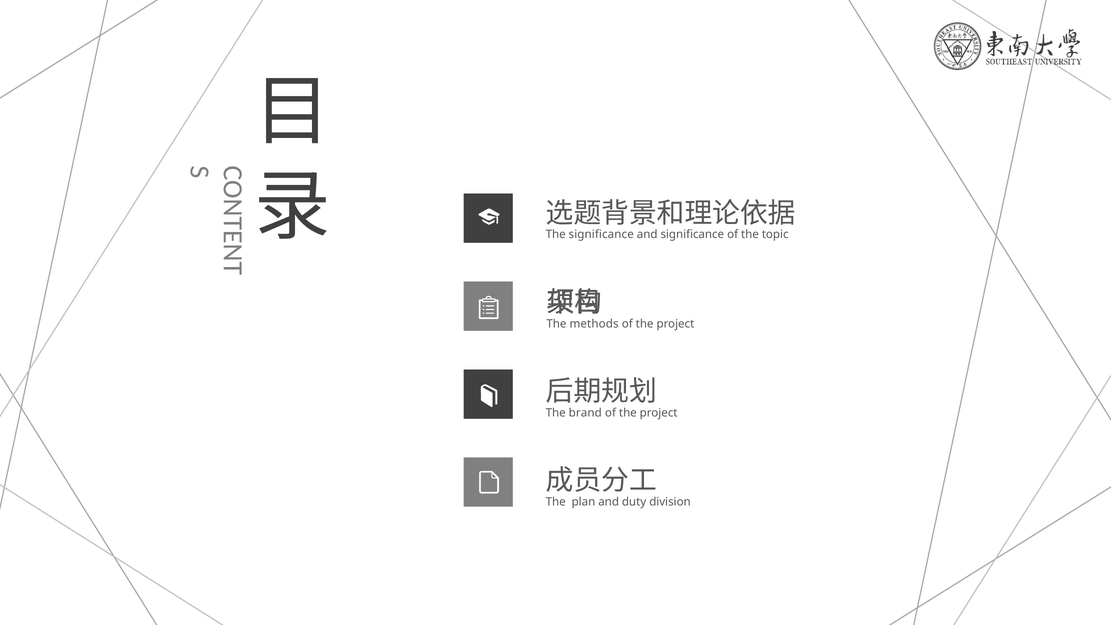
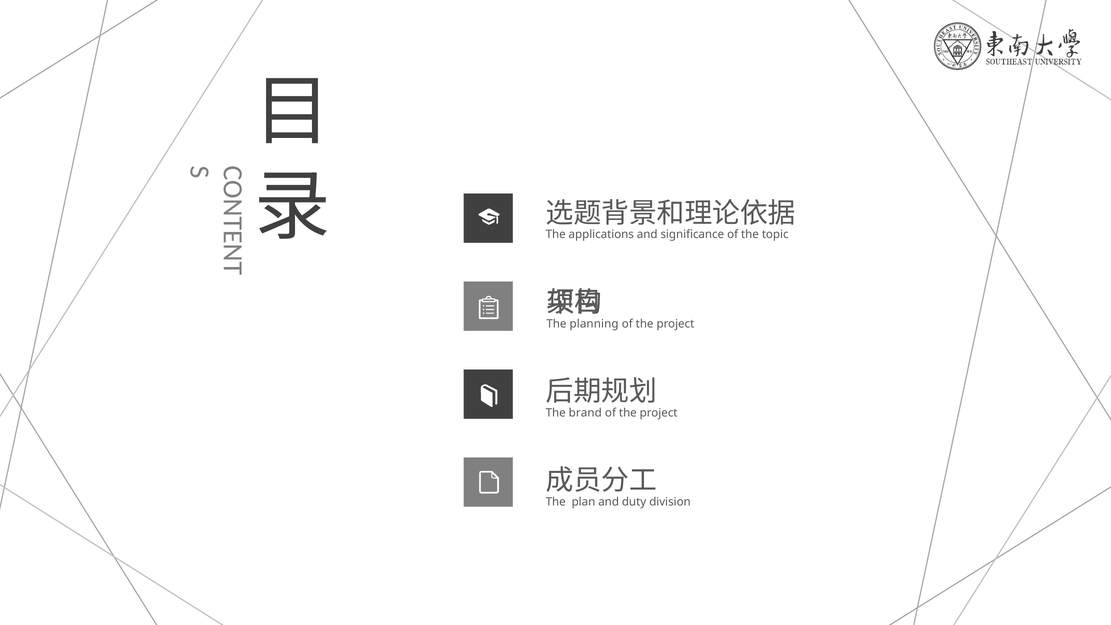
The significance: significance -> applications
methods: methods -> planning
